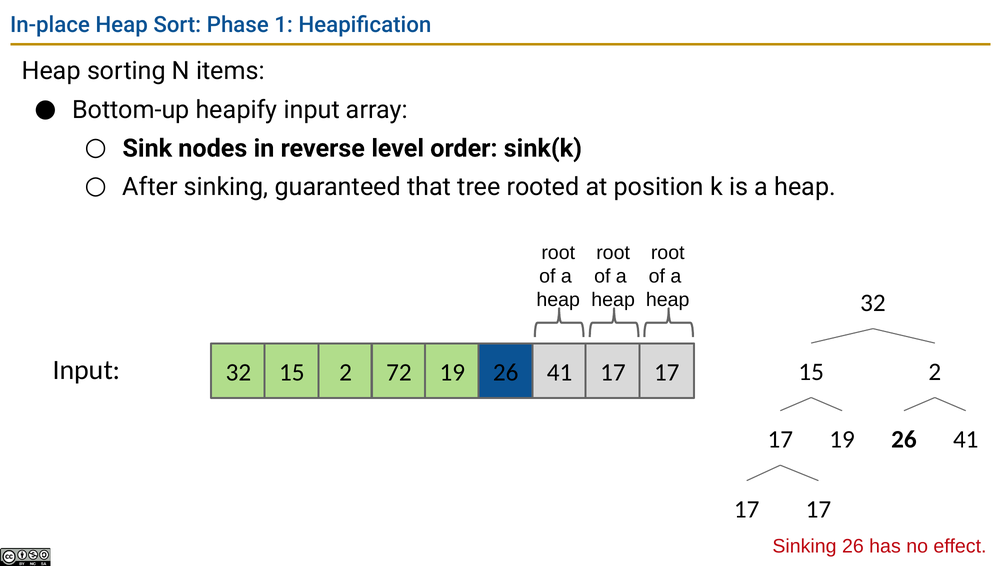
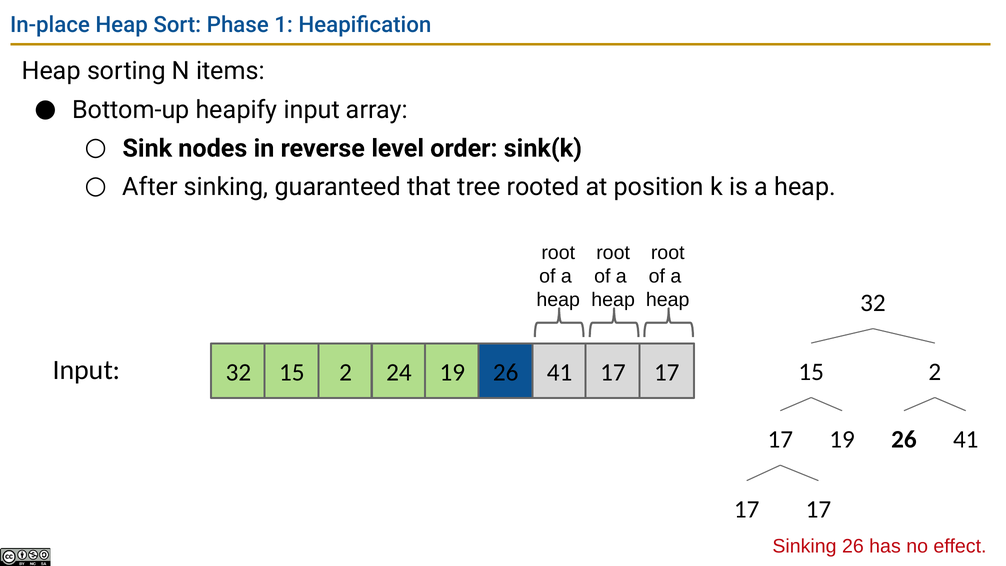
72: 72 -> 24
